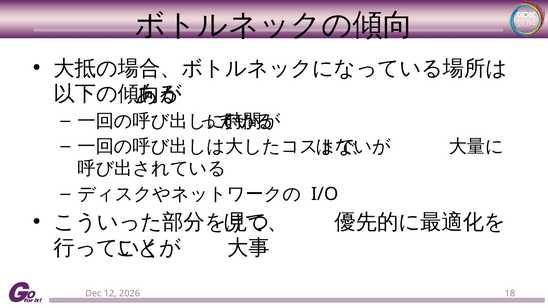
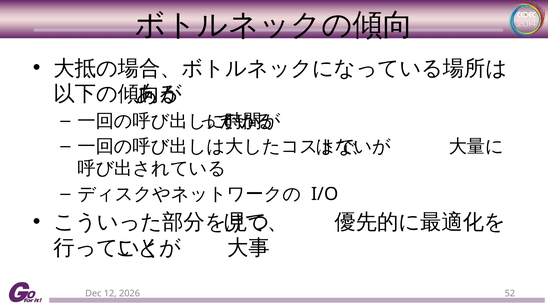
18: 18 -> 52
